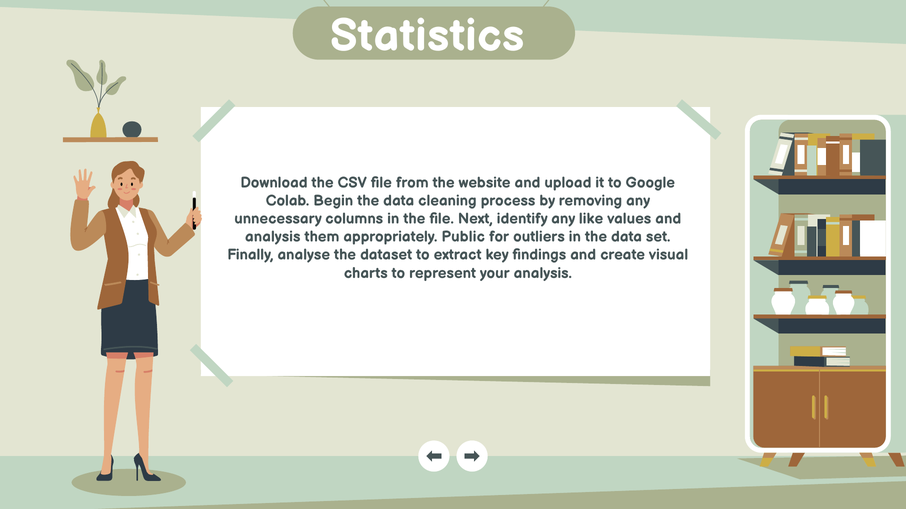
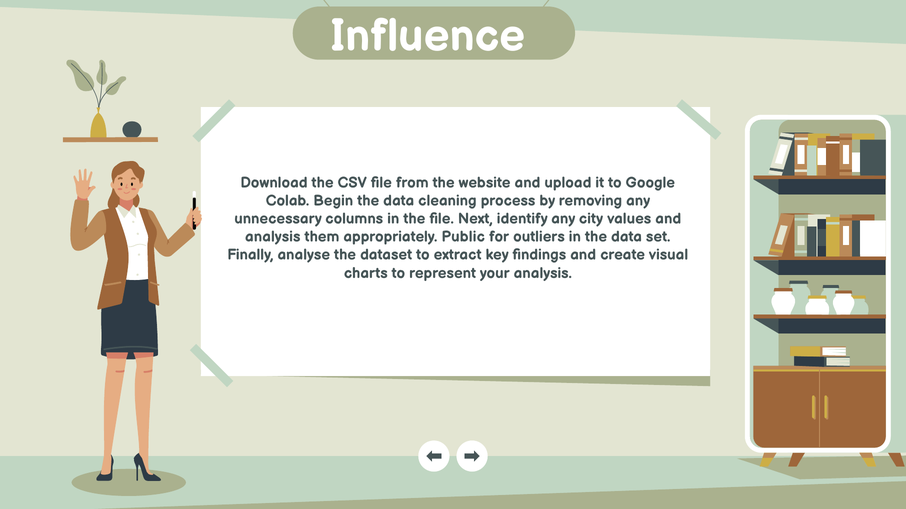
Statistics: Statistics -> Influence
like: like -> city
